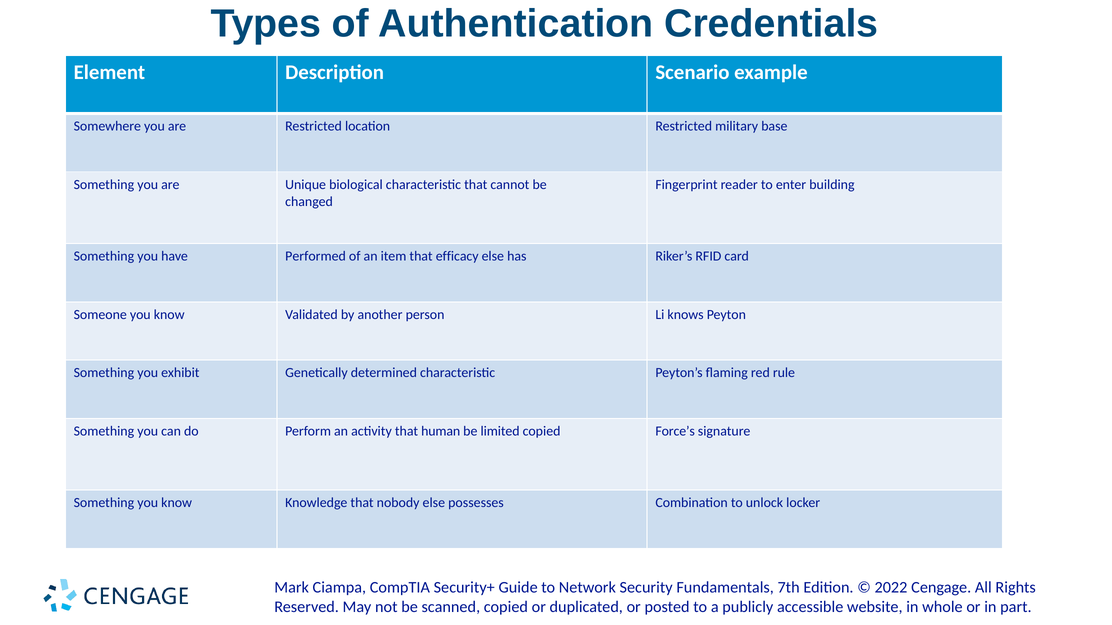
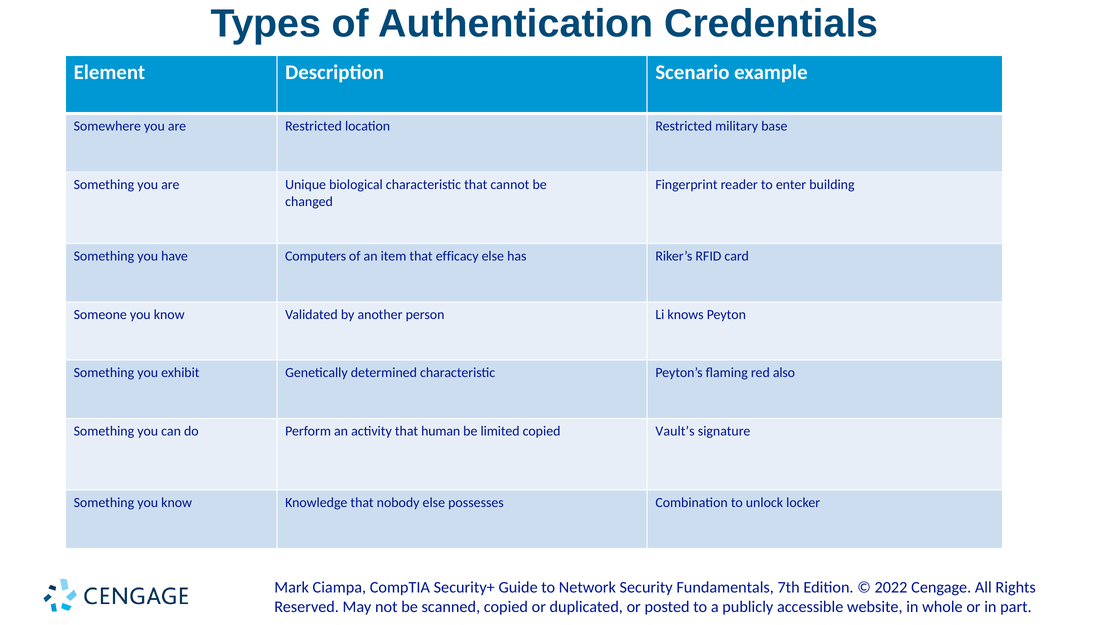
Performed: Performed -> Computers
rule: rule -> also
Force’s: Force’s -> Vault’s
